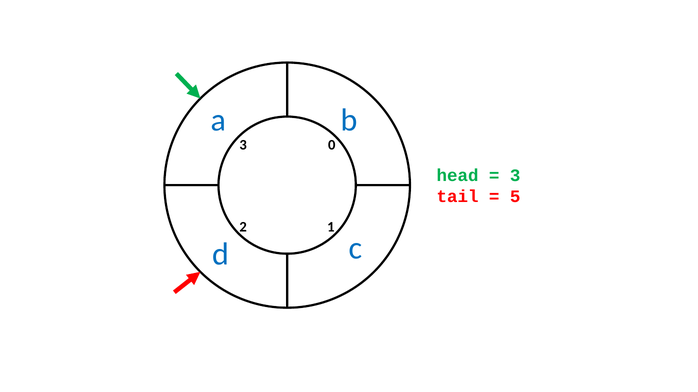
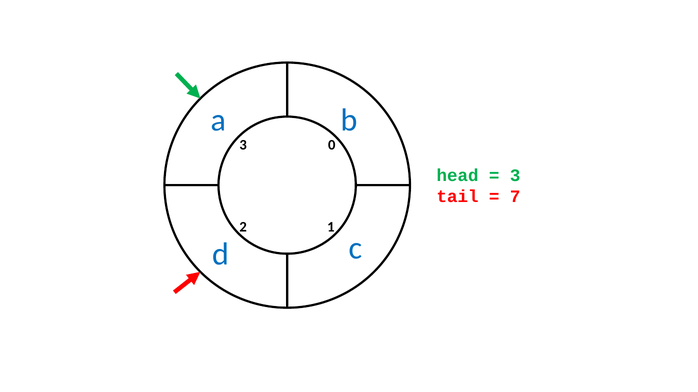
5: 5 -> 7
